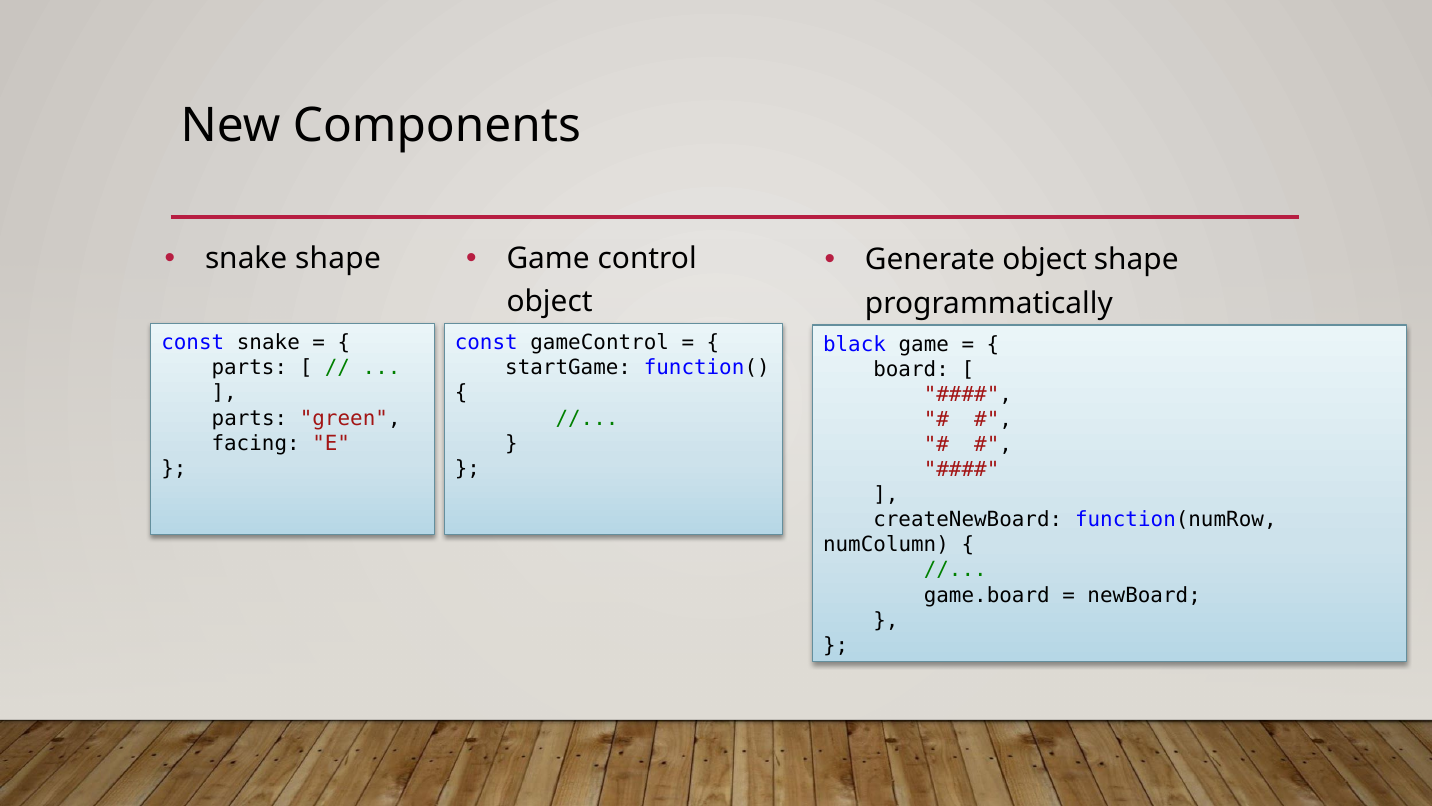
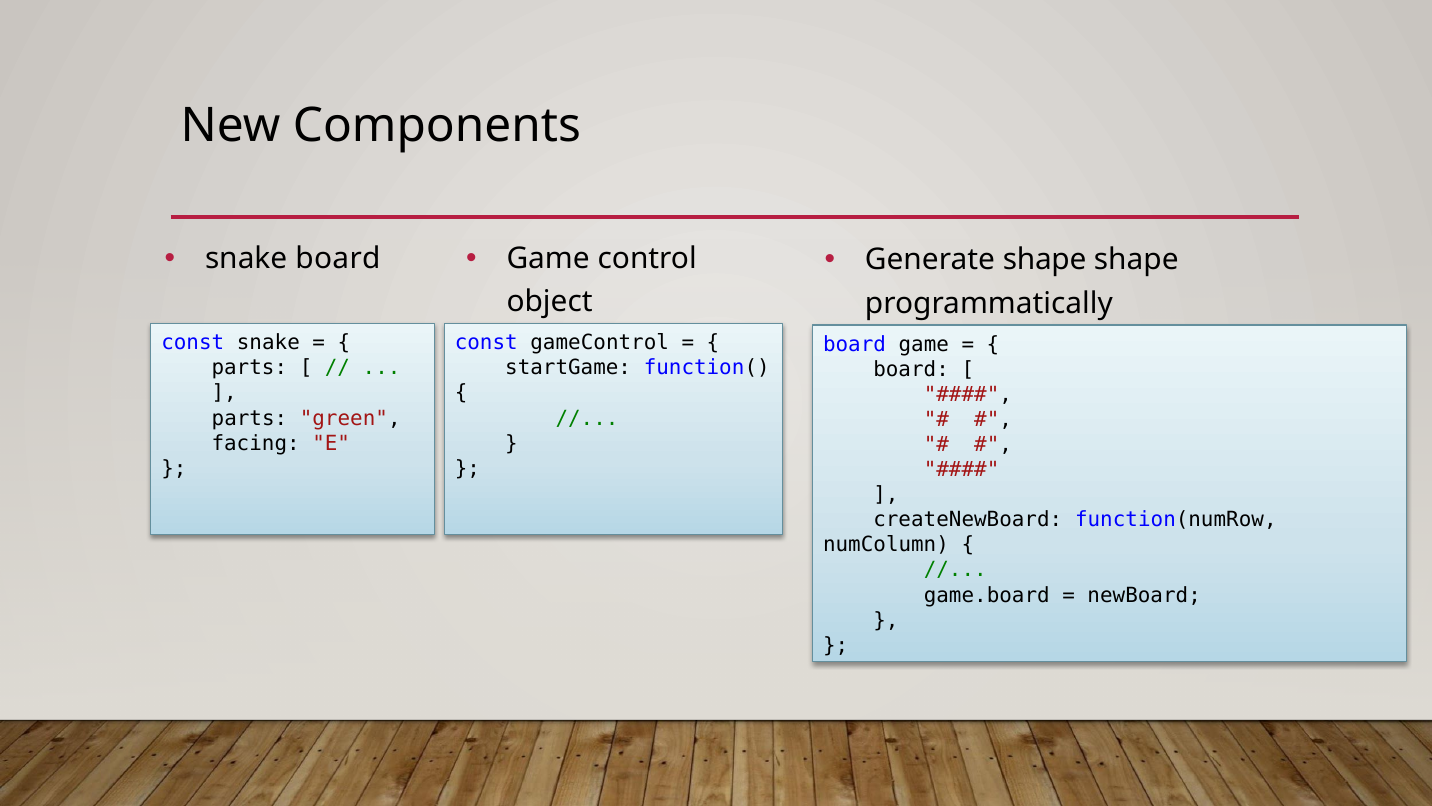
snake shape: shape -> board
Generate object: object -> shape
black at (855, 344): black -> board
